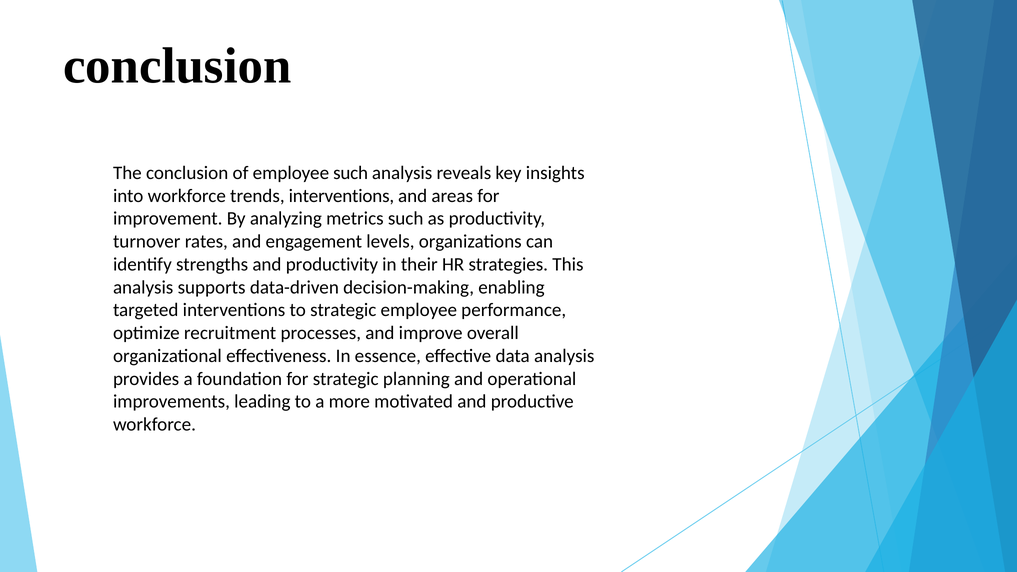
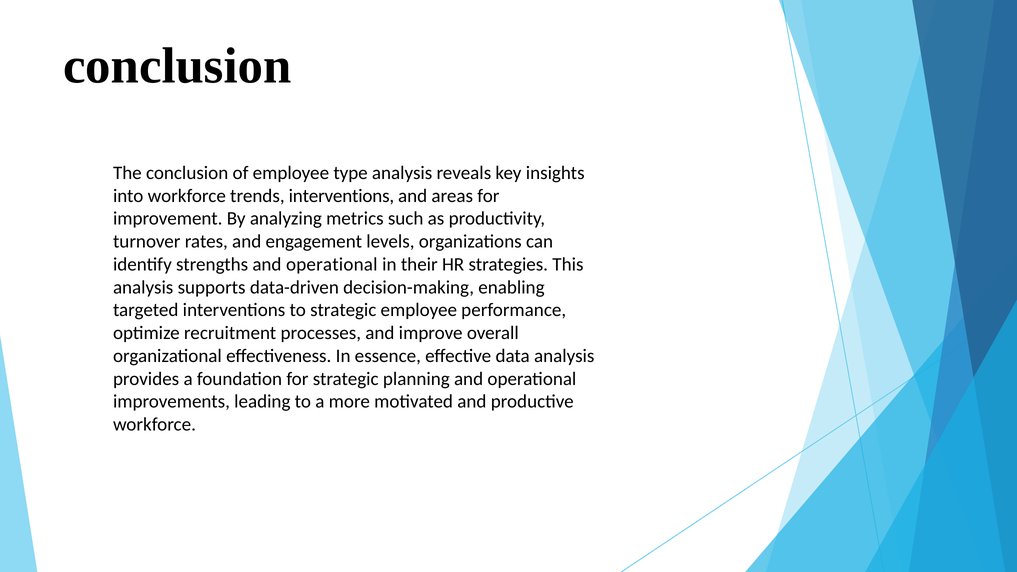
employee such: such -> type
strengths and productivity: productivity -> operational
